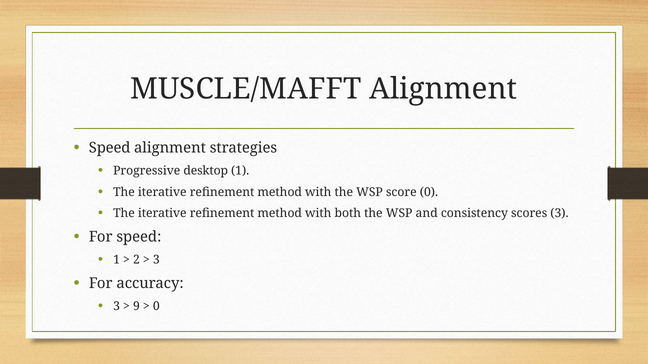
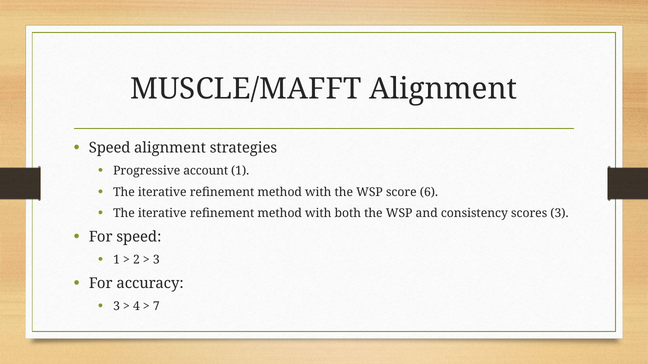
desktop: desktop -> account
score 0: 0 -> 6
9: 9 -> 4
0 at (156, 307): 0 -> 7
